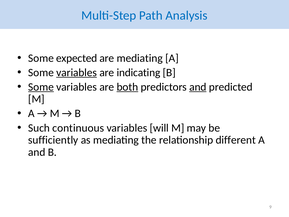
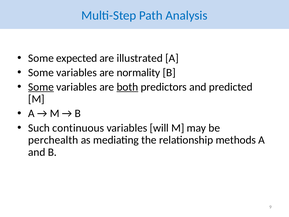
are mediating: mediating -> illustrated
variables at (77, 72) underline: present -> none
indicating: indicating -> normality
and at (198, 87) underline: present -> none
sufficiently: sufficiently -> perchealth
different: different -> methods
